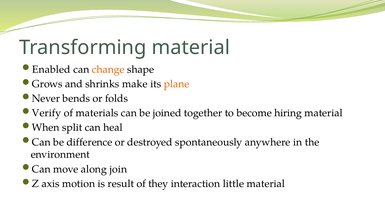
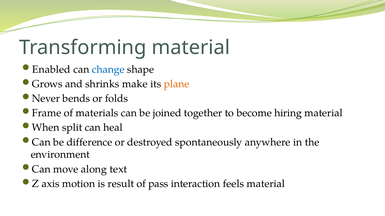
change colour: orange -> blue
Verify: Verify -> Frame
join: join -> text
they: they -> pass
little: little -> feels
